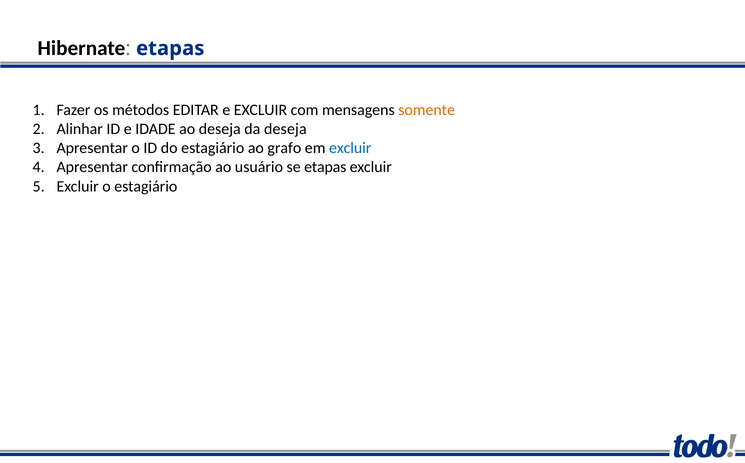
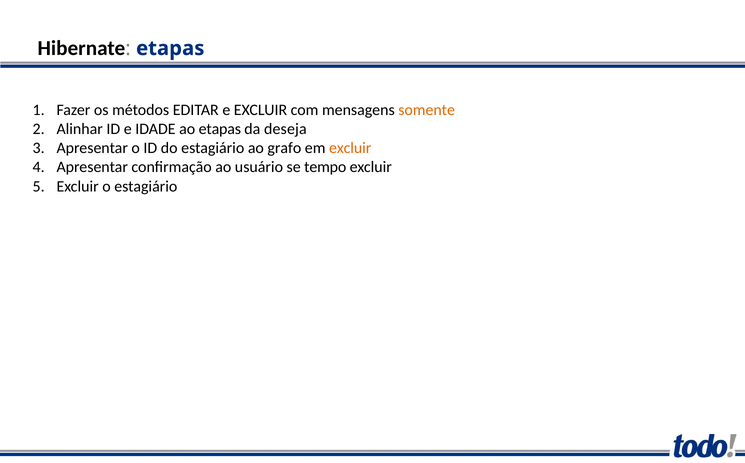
ao deseja: deseja -> etapas
excluir at (350, 148) colour: blue -> orange
se etapas: etapas -> tempo
